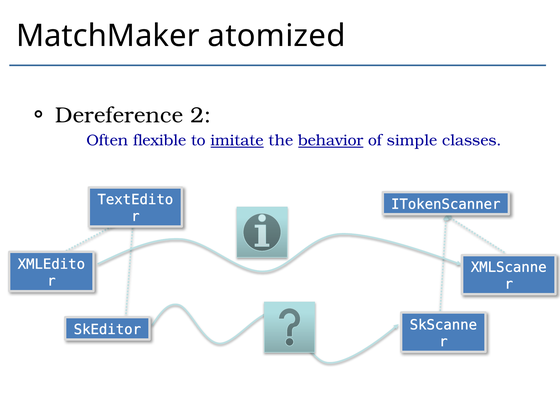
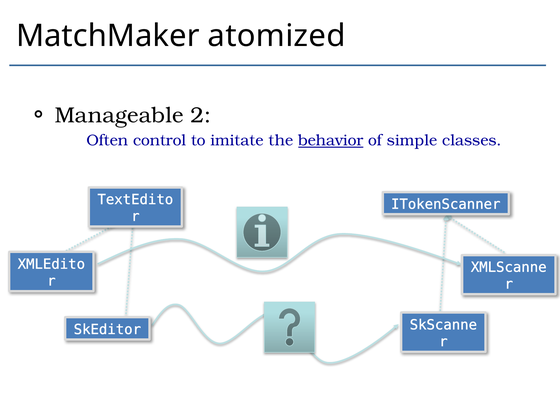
Dereference: Dereference -> Manageable
flexible: flexible -> control
imitate underline: present -> none
